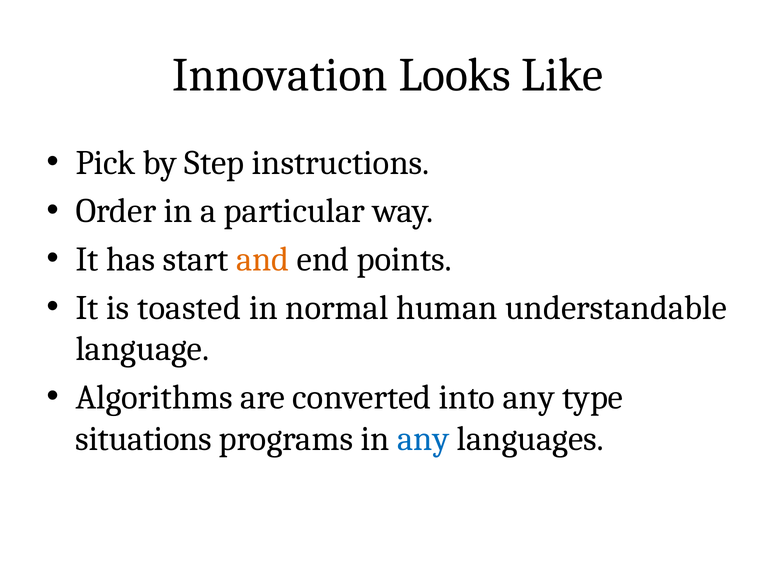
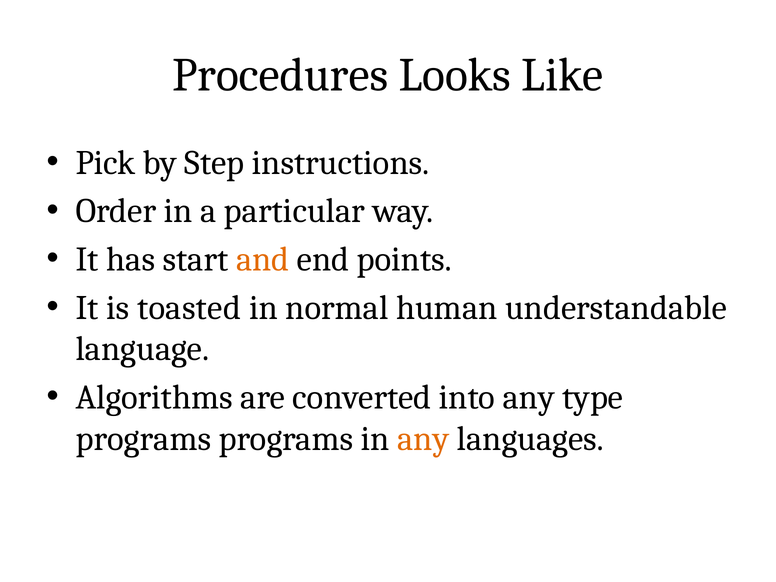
Innovation: Innovation -> Procedures
situations at (144, 439): situations -> programs
any at (423, 439) colour: blue -> orange
